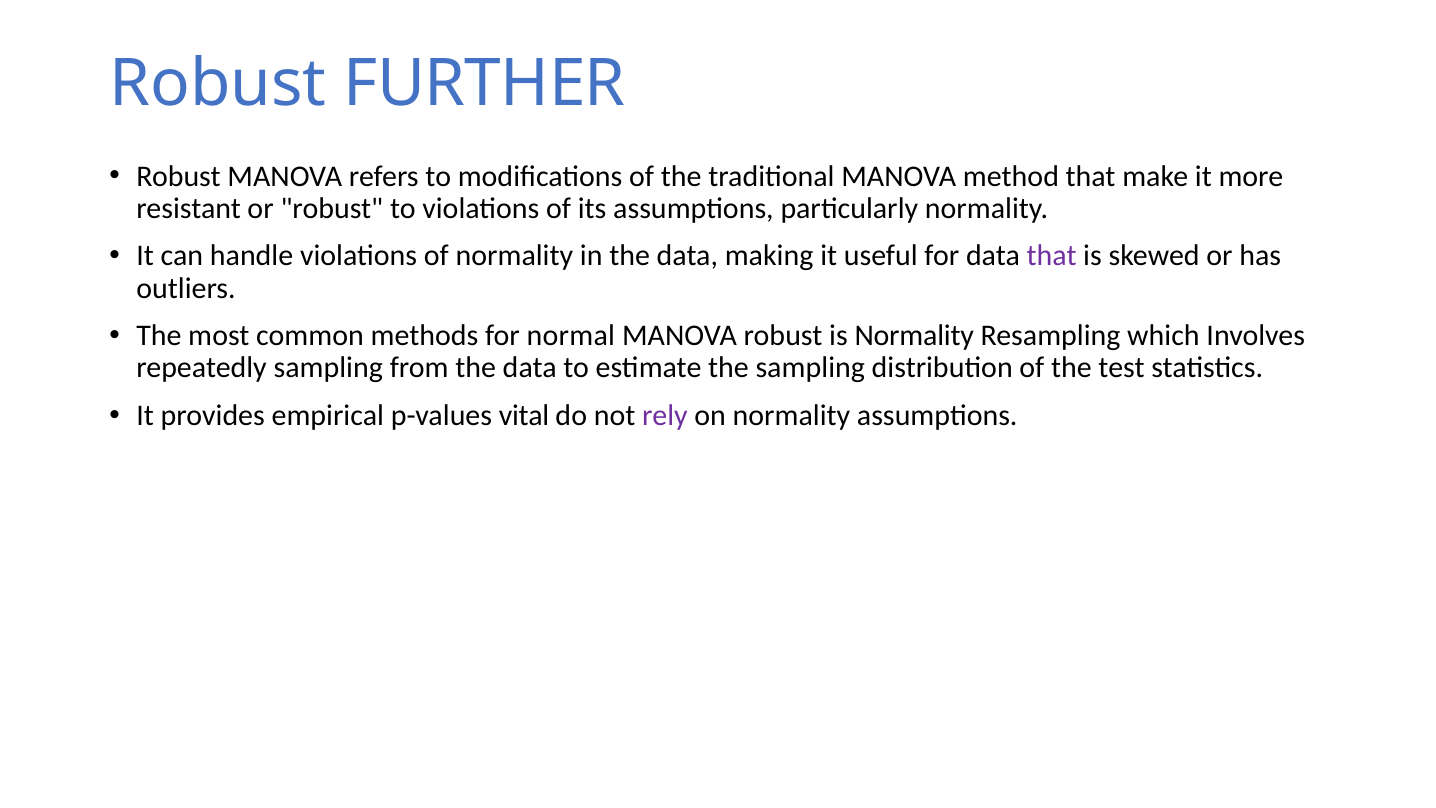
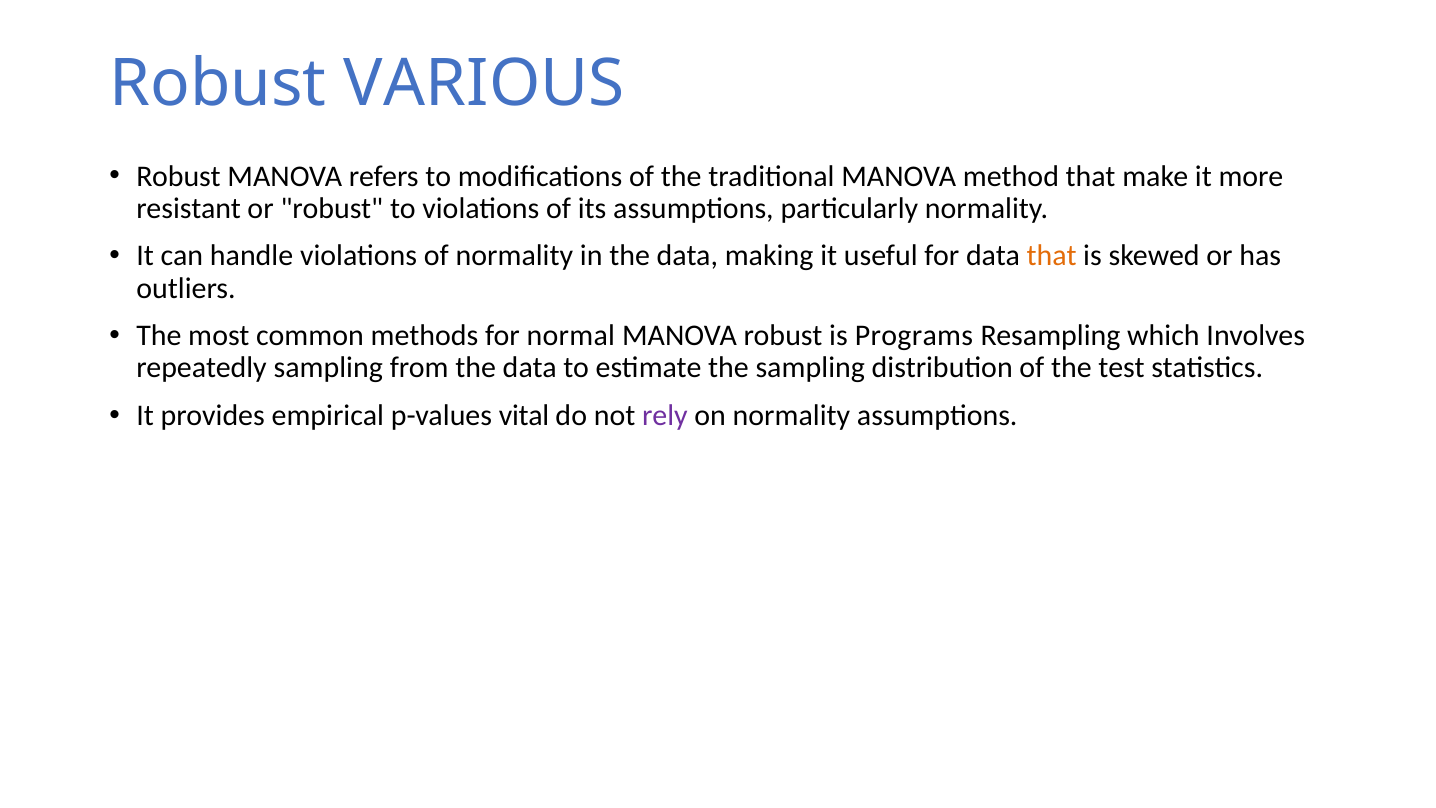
FURTHER: FURTHER -> VARIOUS
that at (1052, 256) colour: purple -> orange
is Normality: Normality -> Programs
